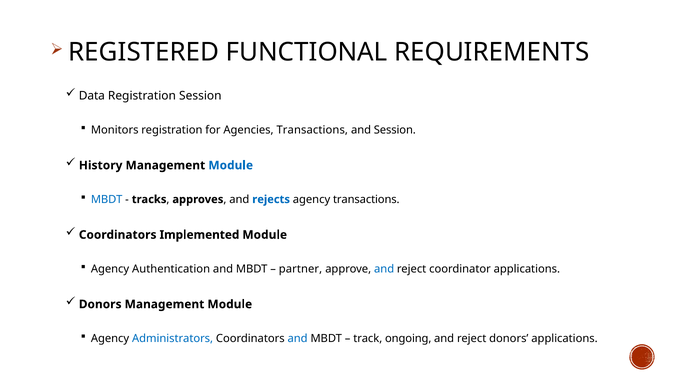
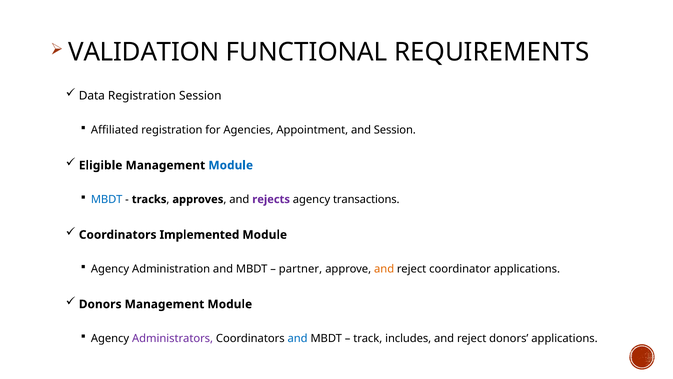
REGISTERED: REGISTERED -> VALIDATION
Monitors: Monitors -> Affiliated
Agencies Transactions: Transactions -> Appointment
History: History -> Eligible
rejects colour: blue -> purple
Authentication: Authentication -> Administration
and at (384, 269) colour: blue -> orange
Administrators colour: blue -> purple
ongoing: ongoing -> includes
